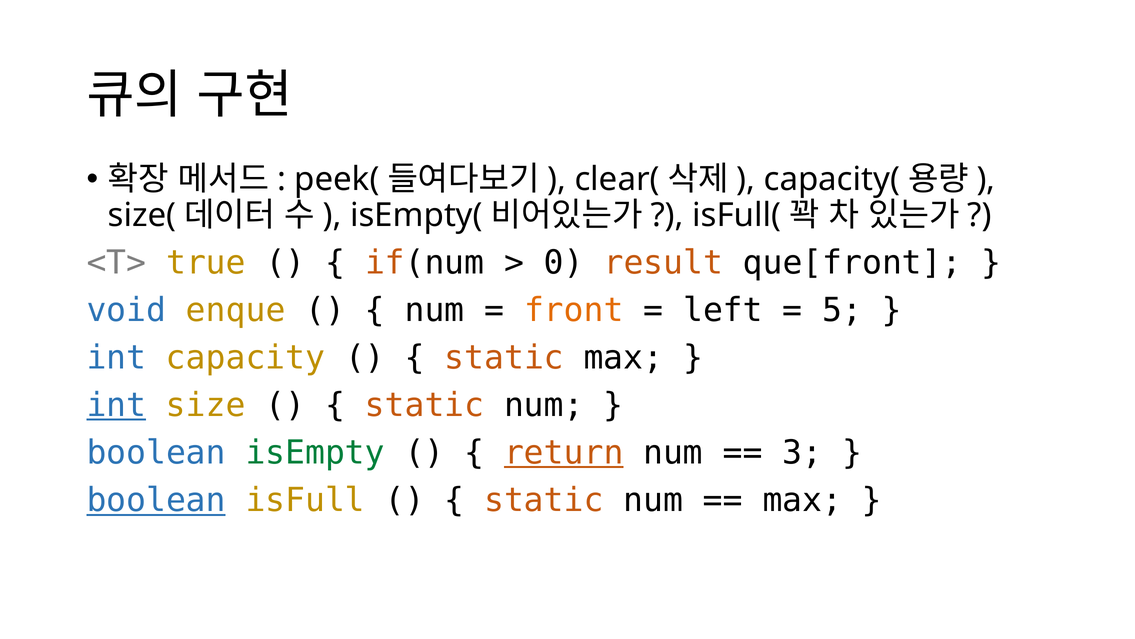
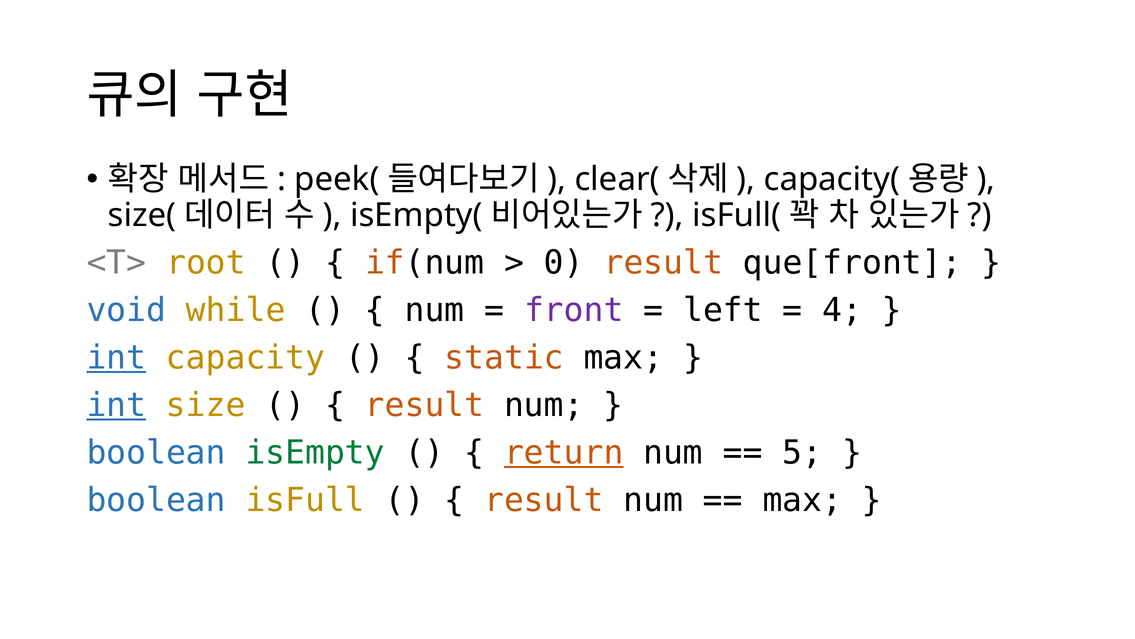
true: true -> root
enque: enque -> while
front colour: orange -> purple
5: 5 -> 4
int at (116, 358) underline: none -> present
static at (425, 405): static -> result
3: 3 -> 5
boolean at (156, 500) underline: present -> none
static at (544, 500): static -> result
